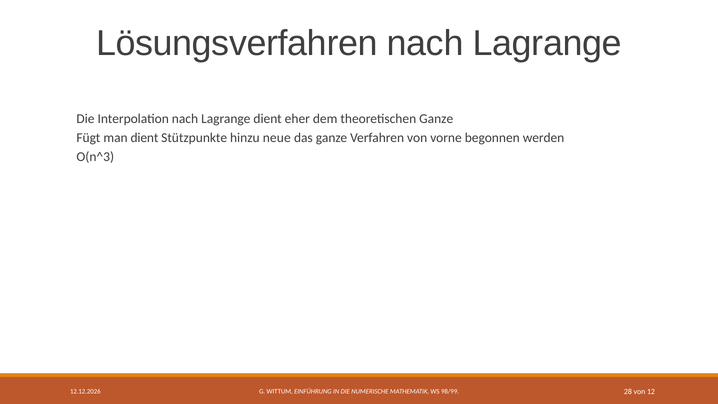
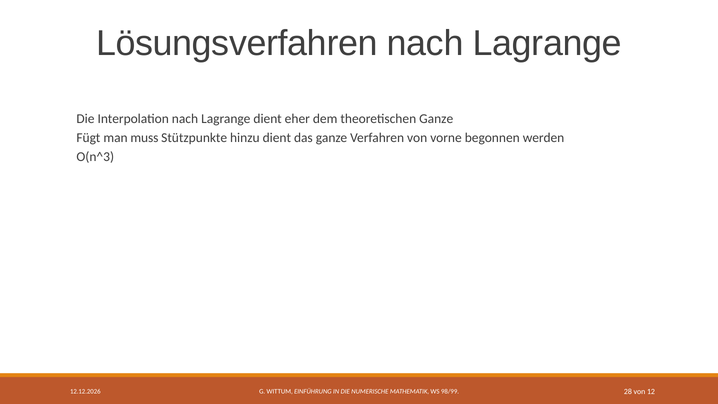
man dient: dient -> muss
hinzu neue: neue -> dient
